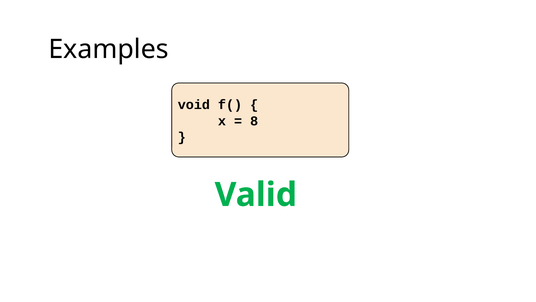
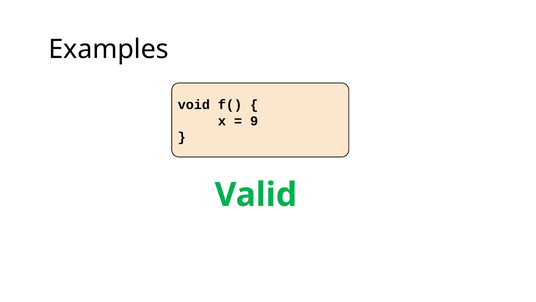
8: 8 -> 9
